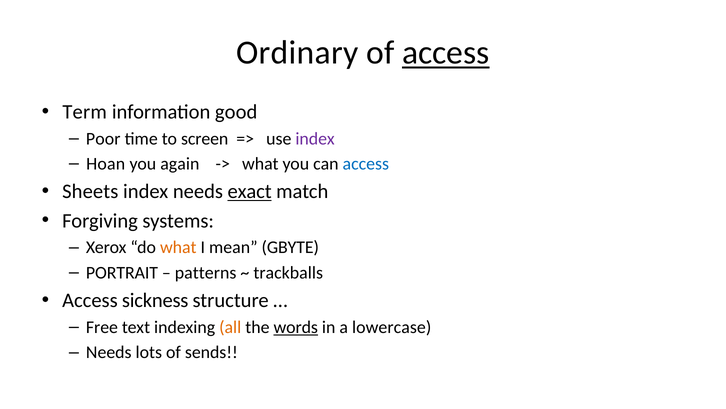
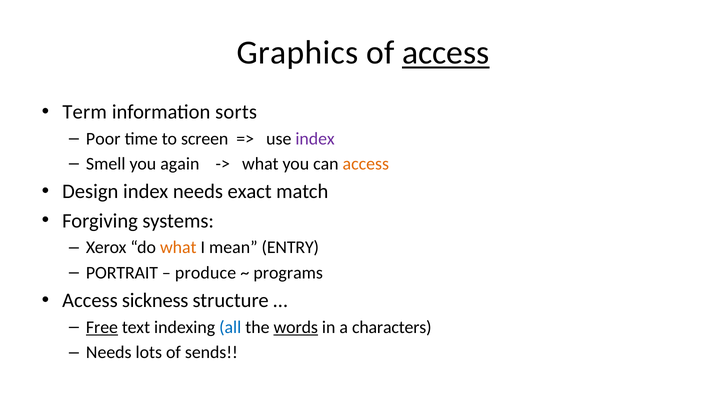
Ordinary: Ordinary -> Graphics
good: good -> sorts
Hoan: Hoan -> Smell
access at (366, 164) colour: blue -> orange
Sheets: Sheets -> Design
exact underline: present -> none
GBYTE: GBYTE -> ENTRY
patterns: patterns -> produce
trackballs: trackballs -> programs
Free underline: none -> present
all colour: orange -> blue
lowercase: lowercase -> characters
